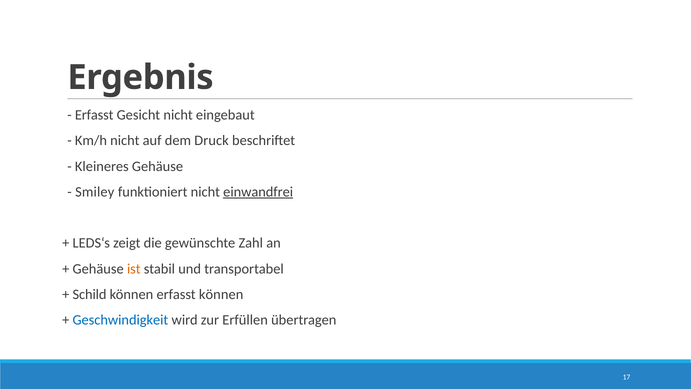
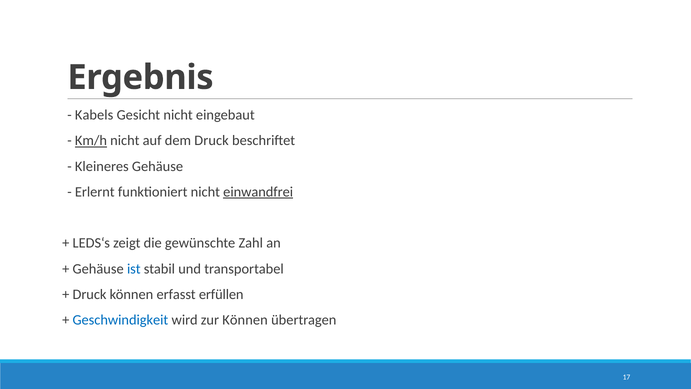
Erfasst at (94, 115): Erfasst -> Kabels
Km/h underline: none -> present
Smiley: Smiley -> Erlernt
ist colour: orange -> blue
Schild at (90, 294): Schild -> Druck
erfasst können: können -> erfüllen
zur Erfüllen: Erfüllen -> Können
